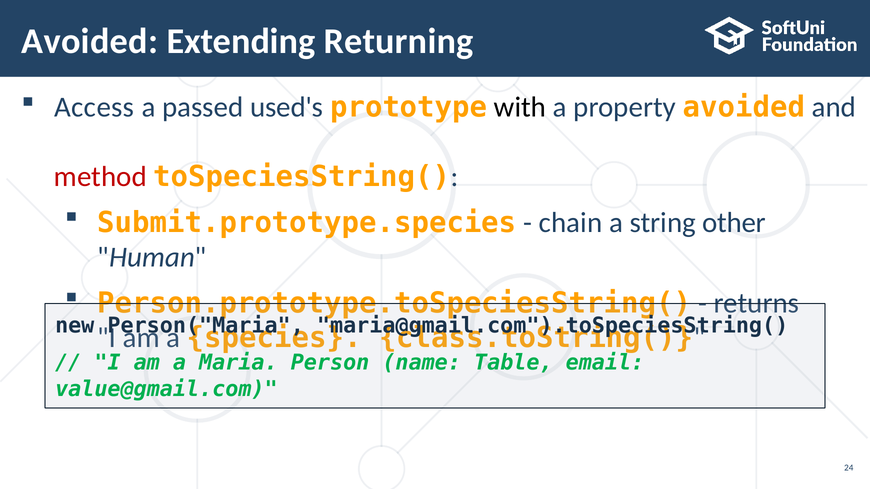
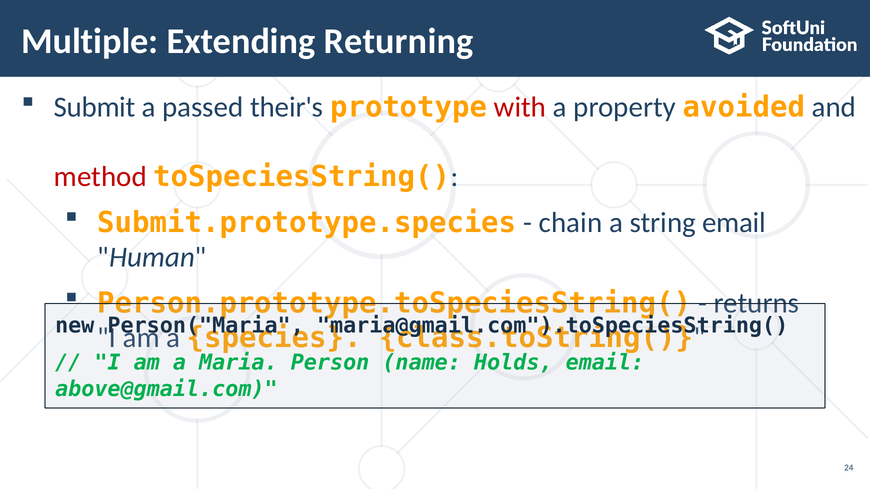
Avoided at (90, 41): Avoided -> Multiple
Access: Access -> Submit
used's: used's -> their's
with colour: black -> red
string other: other -> email
Table: Table -> Holds
value@gmail.com: value@gmail.com -> above@gmail.com
